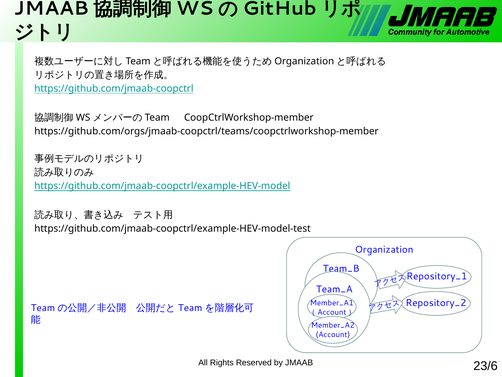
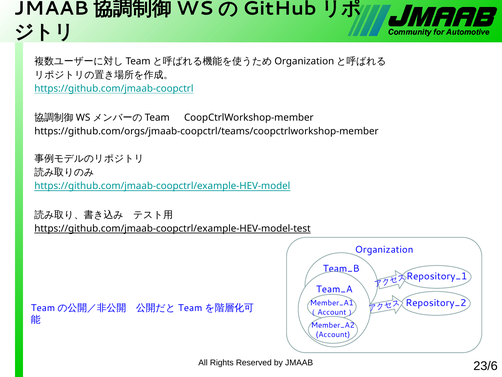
https://github.com/jmaab-coopctrl/example-HEV-model-test underline: none -> present
